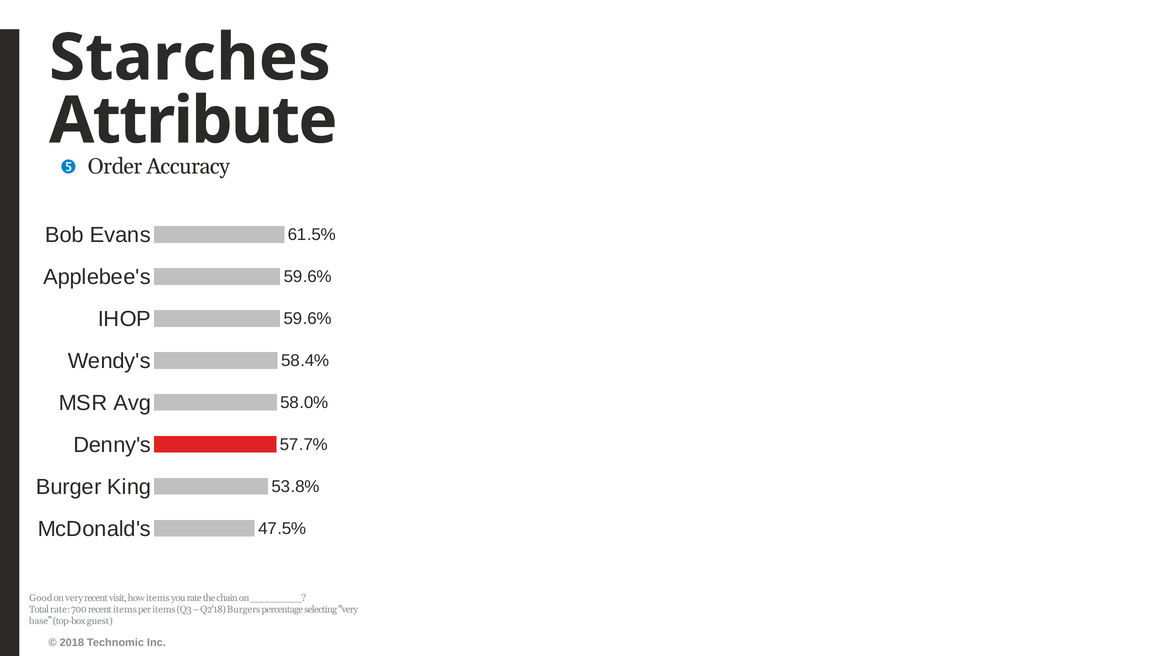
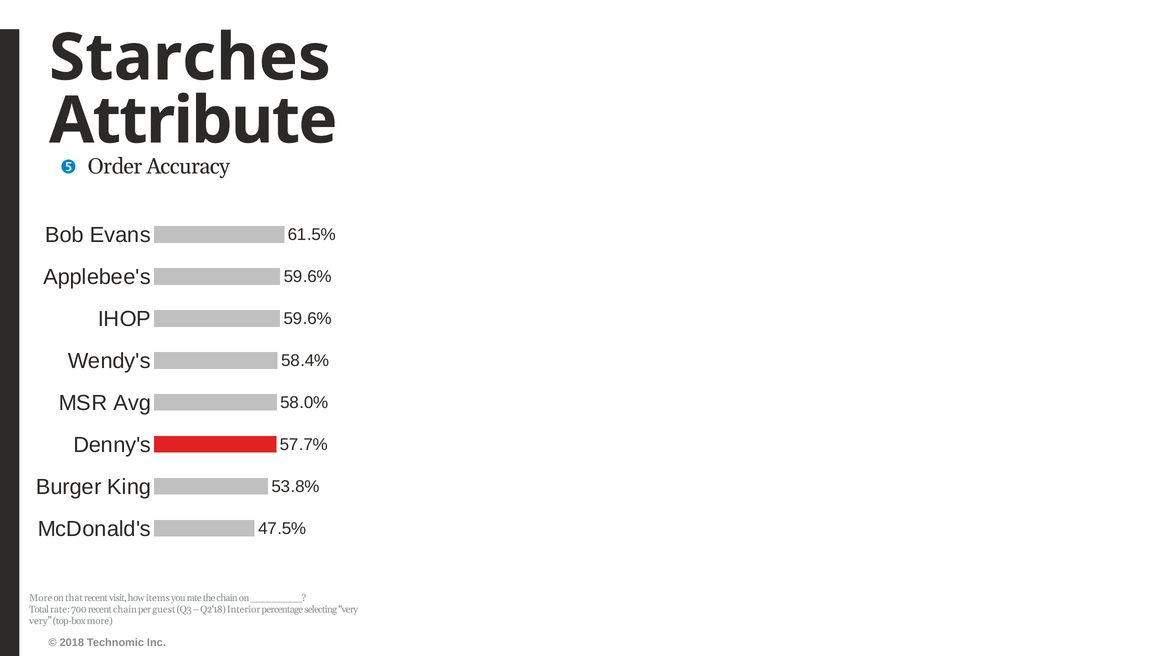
Good at (41, 598): Good -> More
on very: very -> that
recent items: items -> chain
per items: items -> guest
Burgers: Burgers -> Interior
base at (40, 621): base -> very
top-box guest: guest -> more
